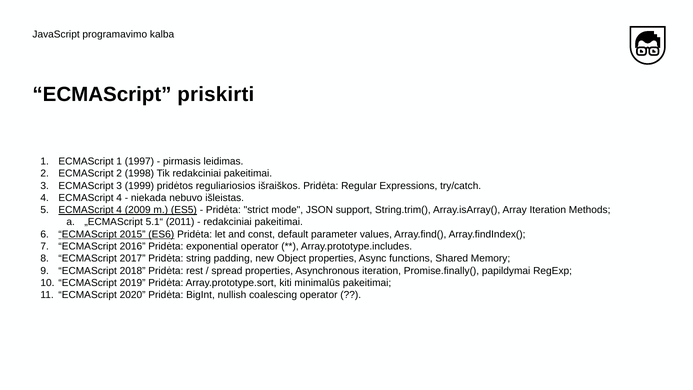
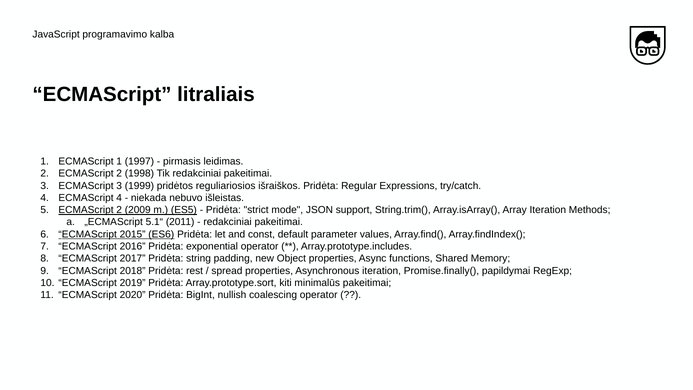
priskirti: priskirti -> litraliais
5 ECMAScript 4: 4 -> 2
